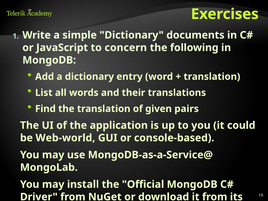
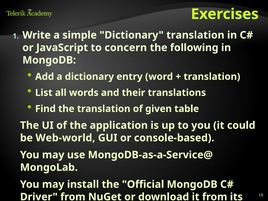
Dictionary documents: documents -> translation
pairs: pairs -> table
